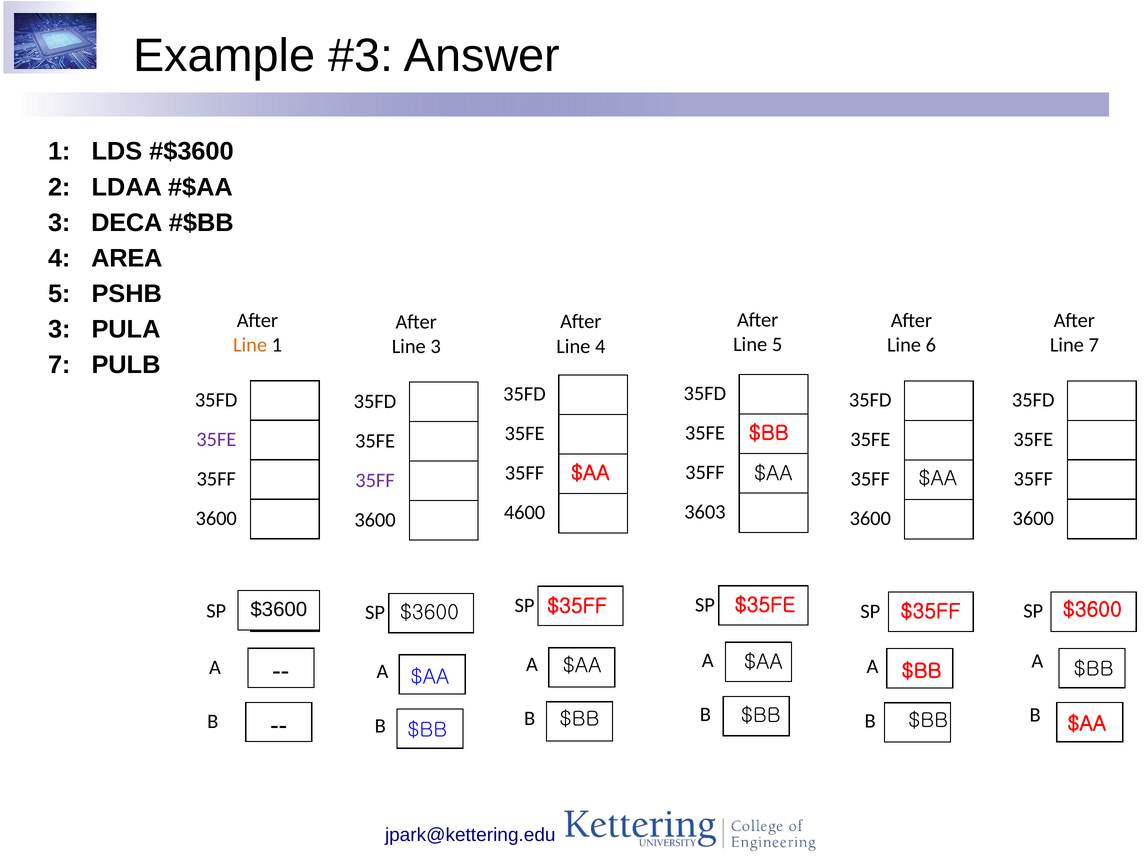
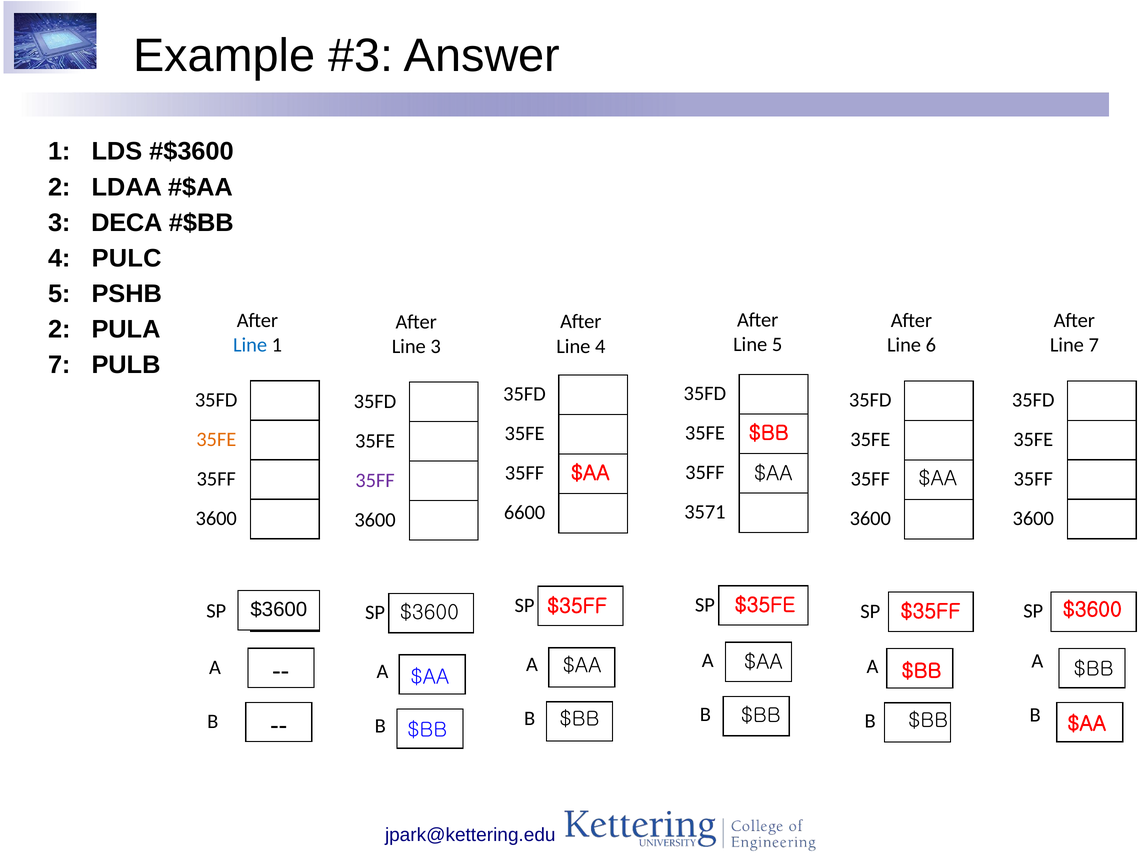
AREA: AREA -> PULC
3 at (59, 329): 3 -> 2
Line at (250, 345) colour: orange -> blue
35FE at (216, 439) colour: purple -> orange
3603: 3603 -> 3571
4600: 4600 -> 6600
